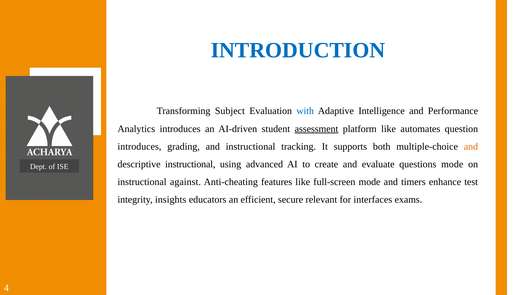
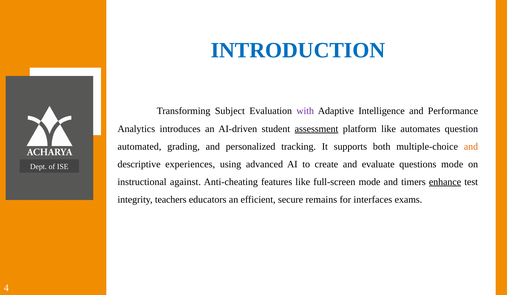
with colour: blue -> purple
introduces at (139, 146): introduces -> automated
and instructional: instructional -> personalized
descriptive instructional: instructional -> experiences
enhance underline: none -> present
insights: insights -> teachers
relevant: relevant -> remains
